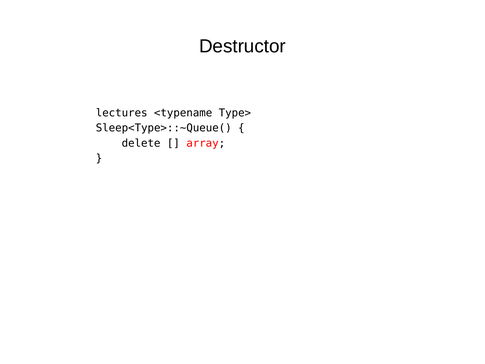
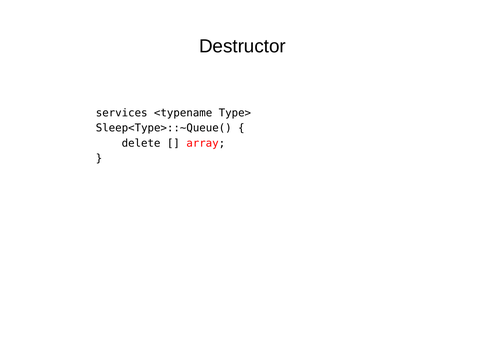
lectures: lectures -> services
